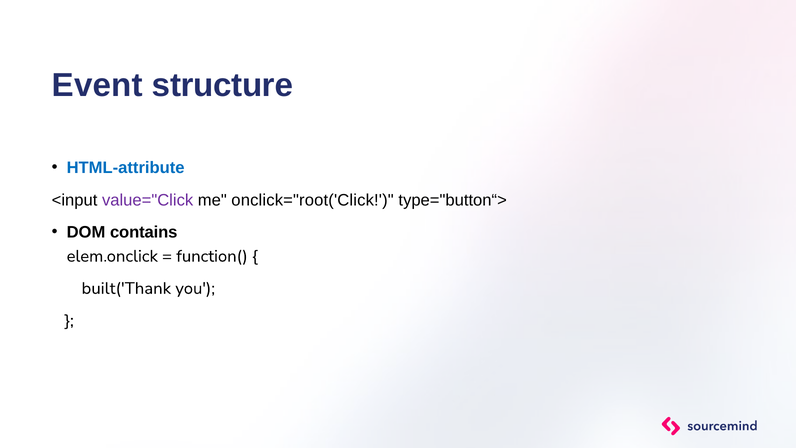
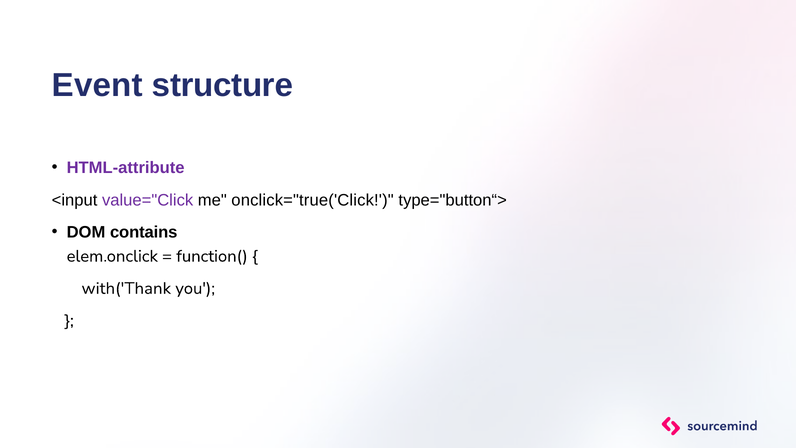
HTML-attribute colour: blue -> purple
onclick="root('Click: onclick="root('Click -> onclick="true('Click
built('Thank: built('Thank -> with('Thank
